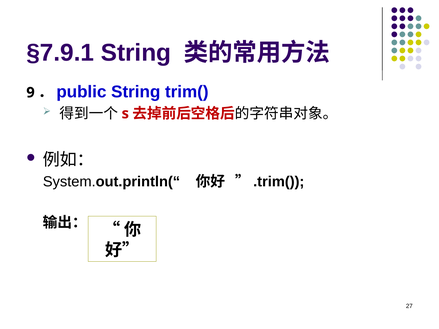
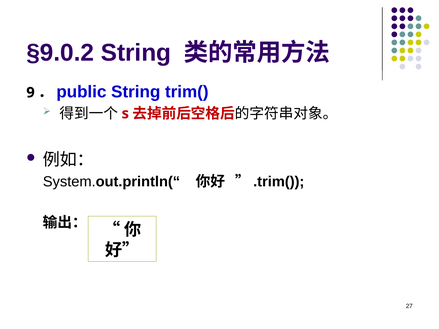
§7.9.1: §7.9.1 -> §9.0.2
